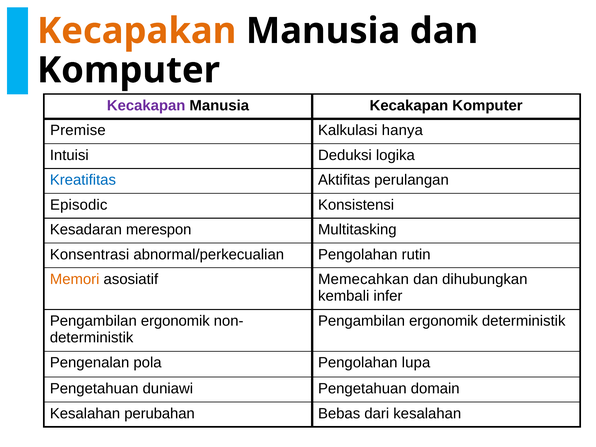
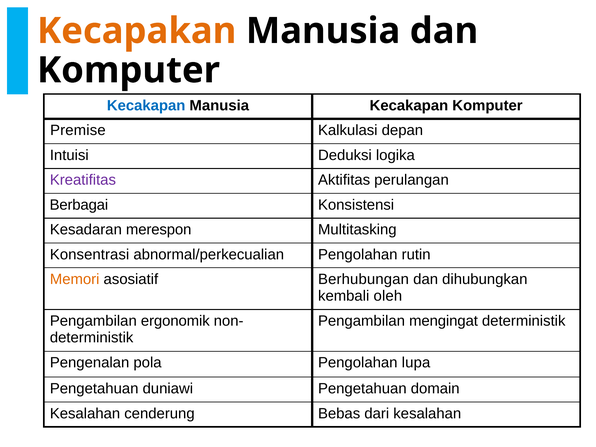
Kecakapan at (146, 106) colour: purple -> blue
hanya: hanya -> depan
Kreatifitas colour: blue -> purple
Episodic: Episodic -> Berbagai
Memecahkan: Memecahkan -> Berhubungan
infer: infer -> oleh
ergonomik at (444, 321): ergonomik -> mengingat
perubahan: perubahan -> cenderung
